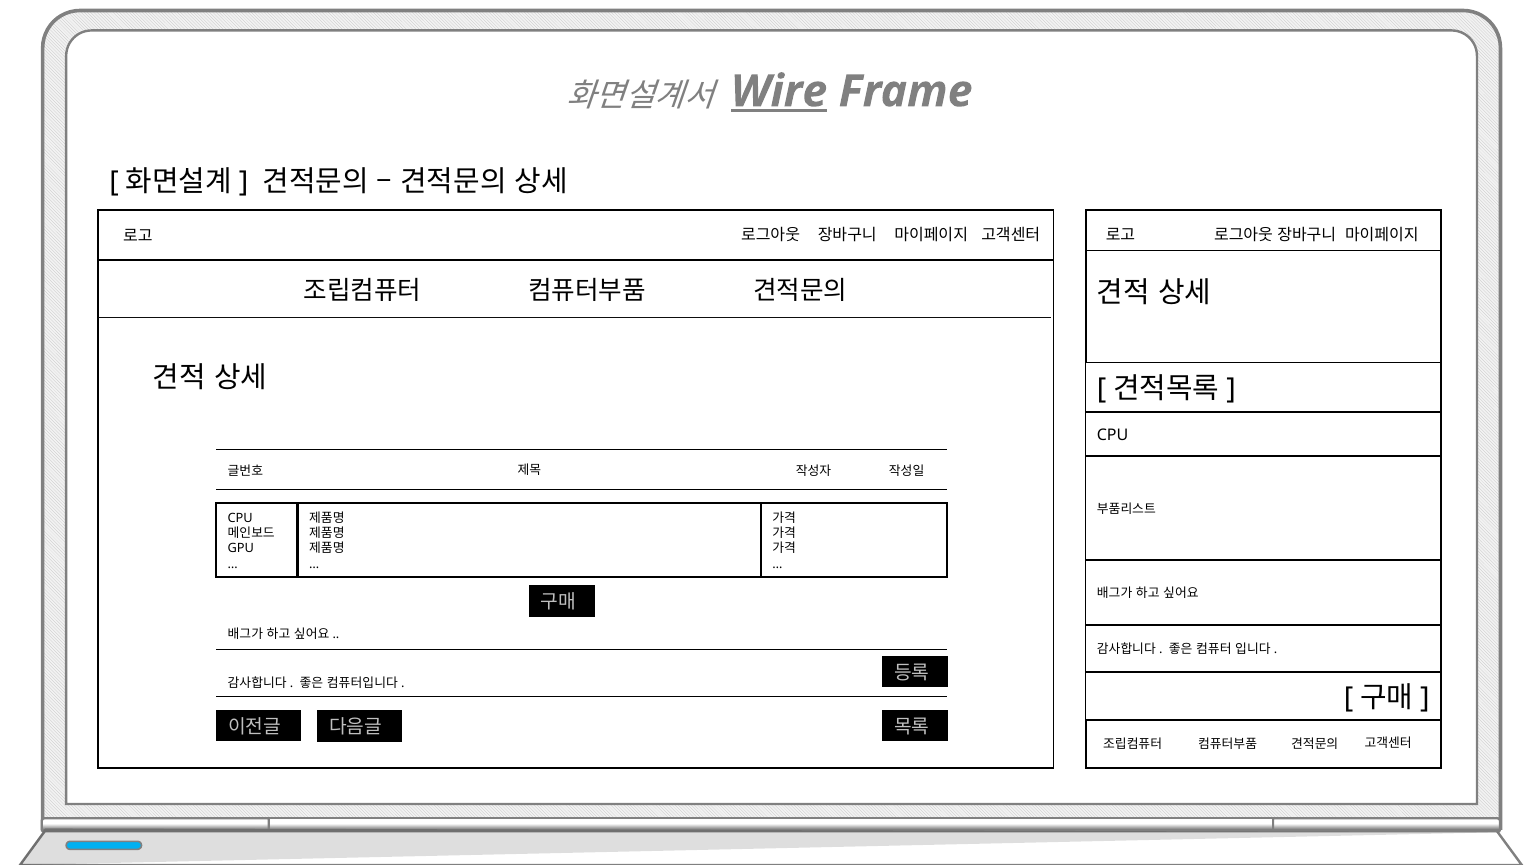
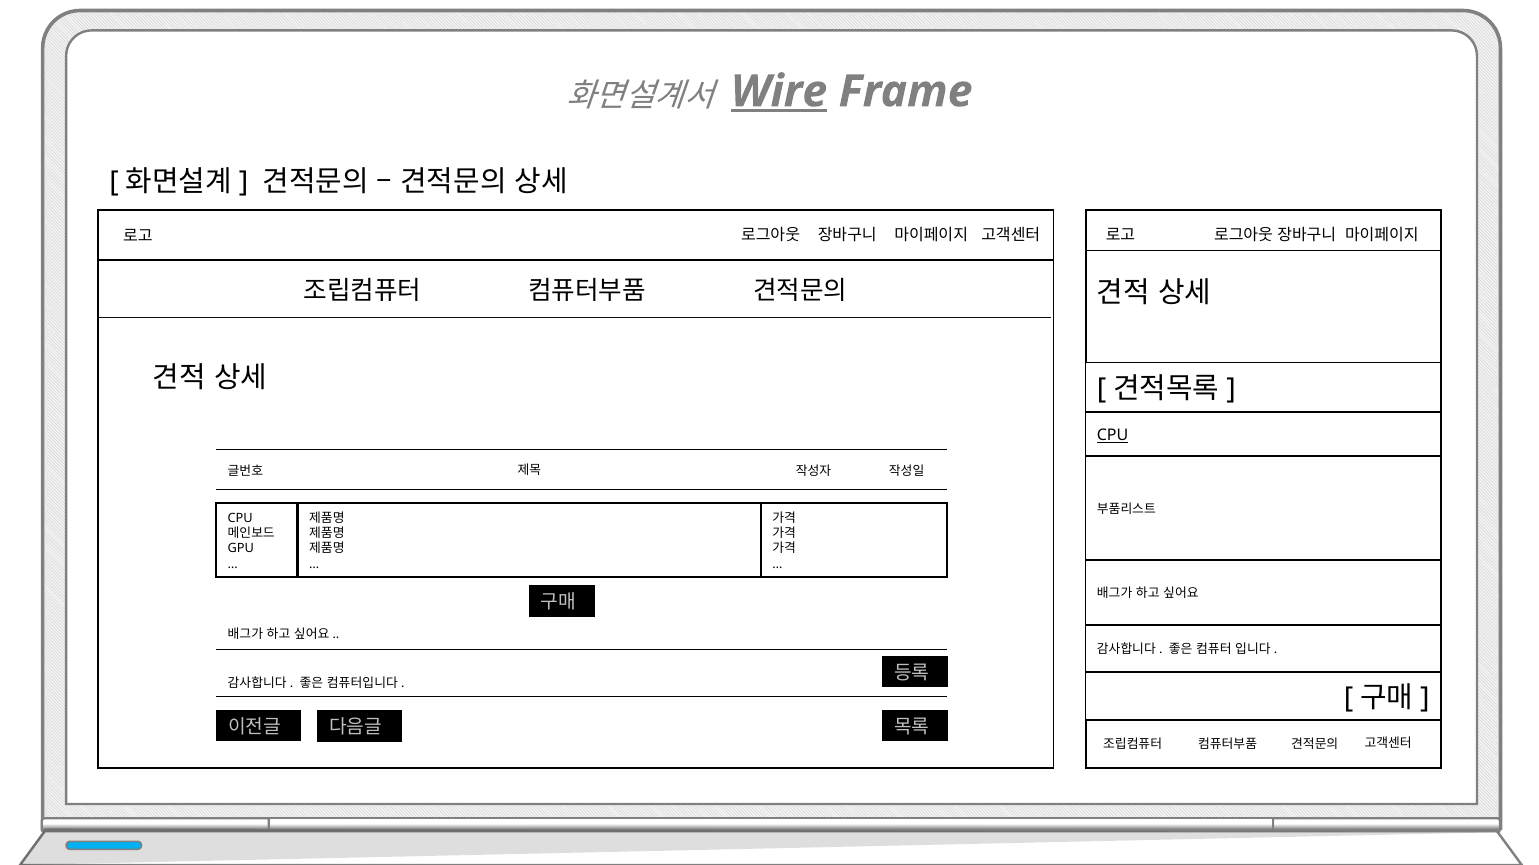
CPU at (1113, 435) underline: none -> present
